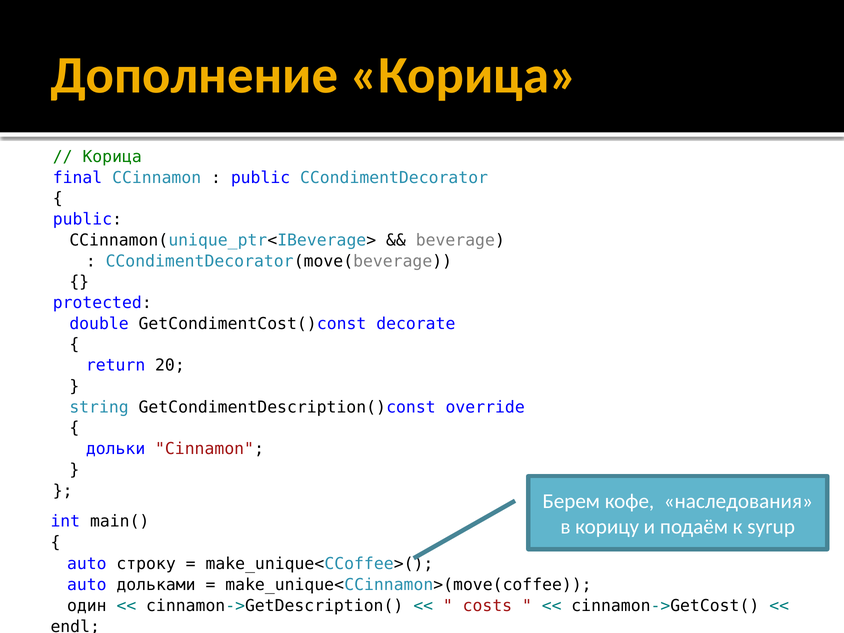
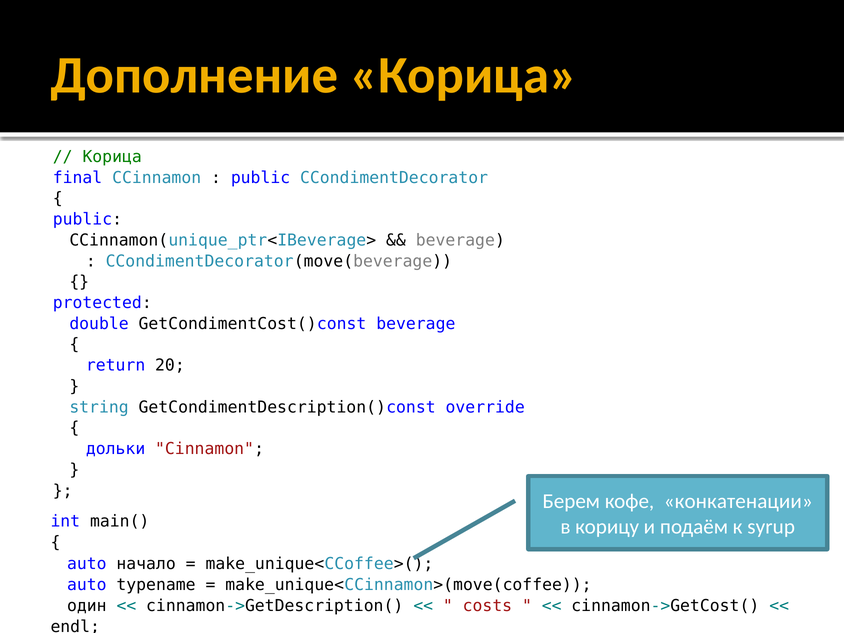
GetCondimentCost()const decorate: decorate -> beverage
наследования: наследования -> конкатенации
строку: строку -> начало
дольками: дольками -> typename
